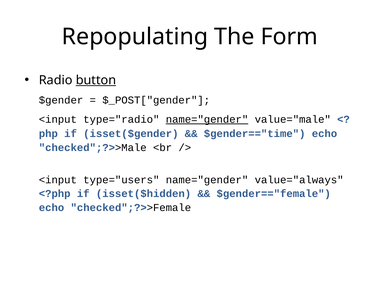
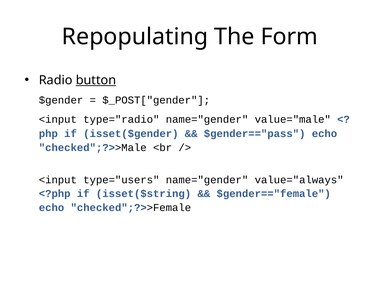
name="gender at (207, 119) underline: present -> none
$gender=="time: $gender=="time -> $gender=="pass
isset($hidden: isset($hidden -> isset($string
